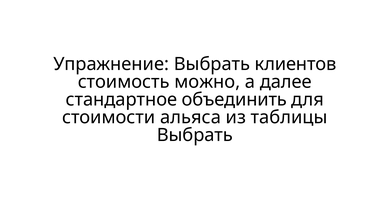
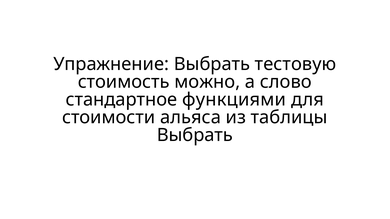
клиентов: клиентов -> тестовую
далее: далее -> слово
объединить: объединить -> функциями
